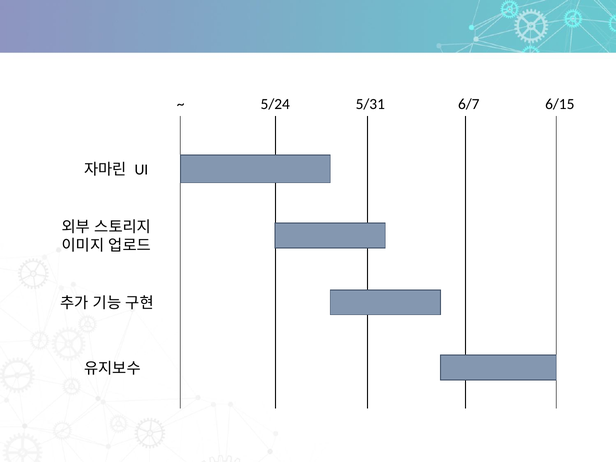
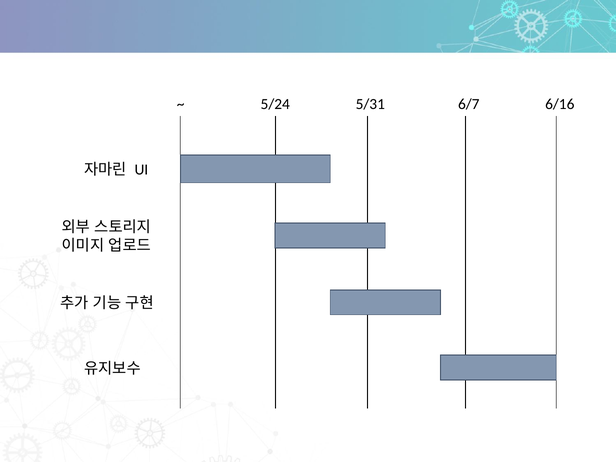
6/15: 6/15 -> 6/16
